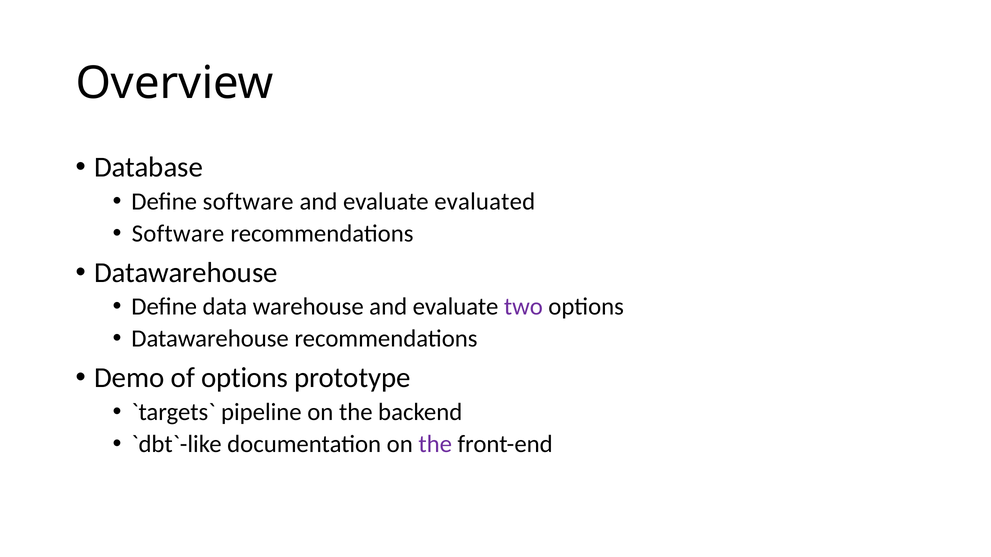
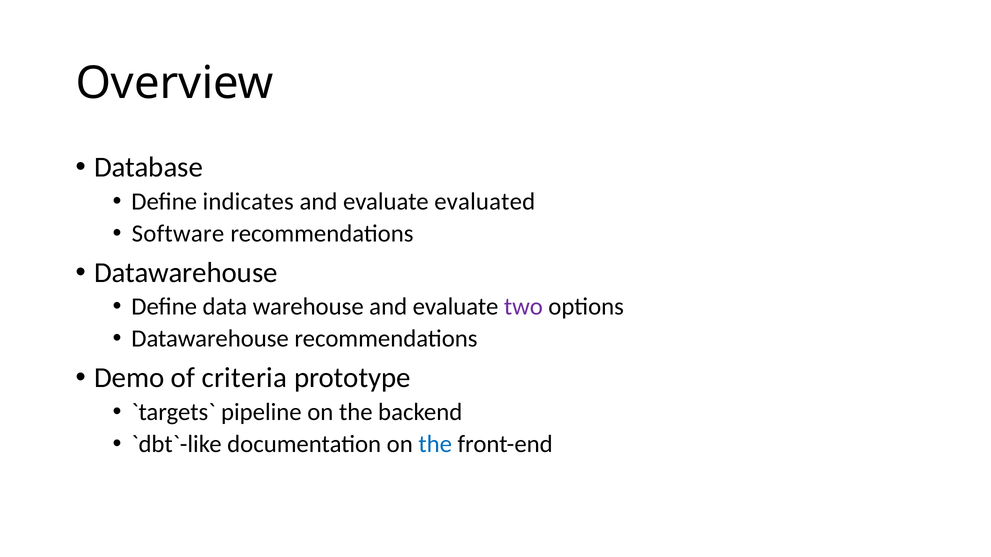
Define software: software -> indicates
of options: options -> criteria
the at (435, 444) colour: purple -> blue
